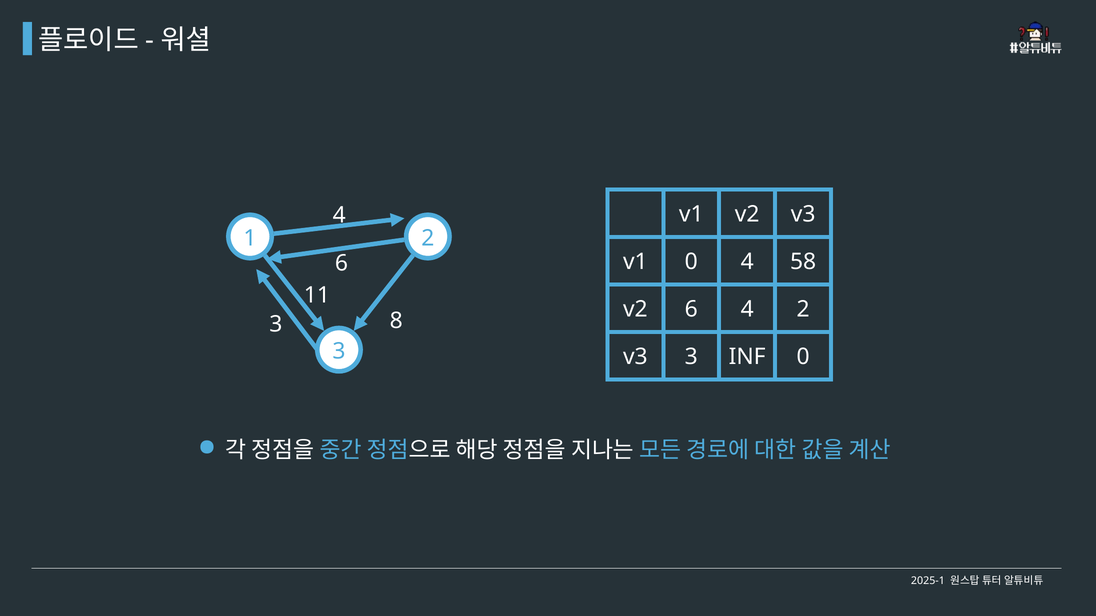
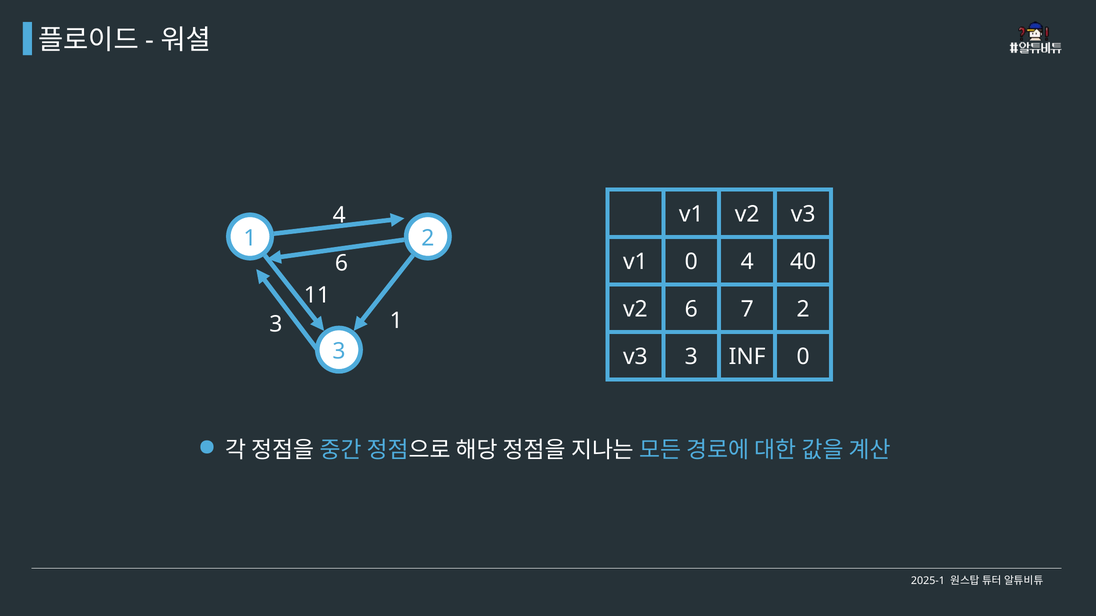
58: 58 -> 40
6 4: 4 -> 7
3 8: 8 -> 1
